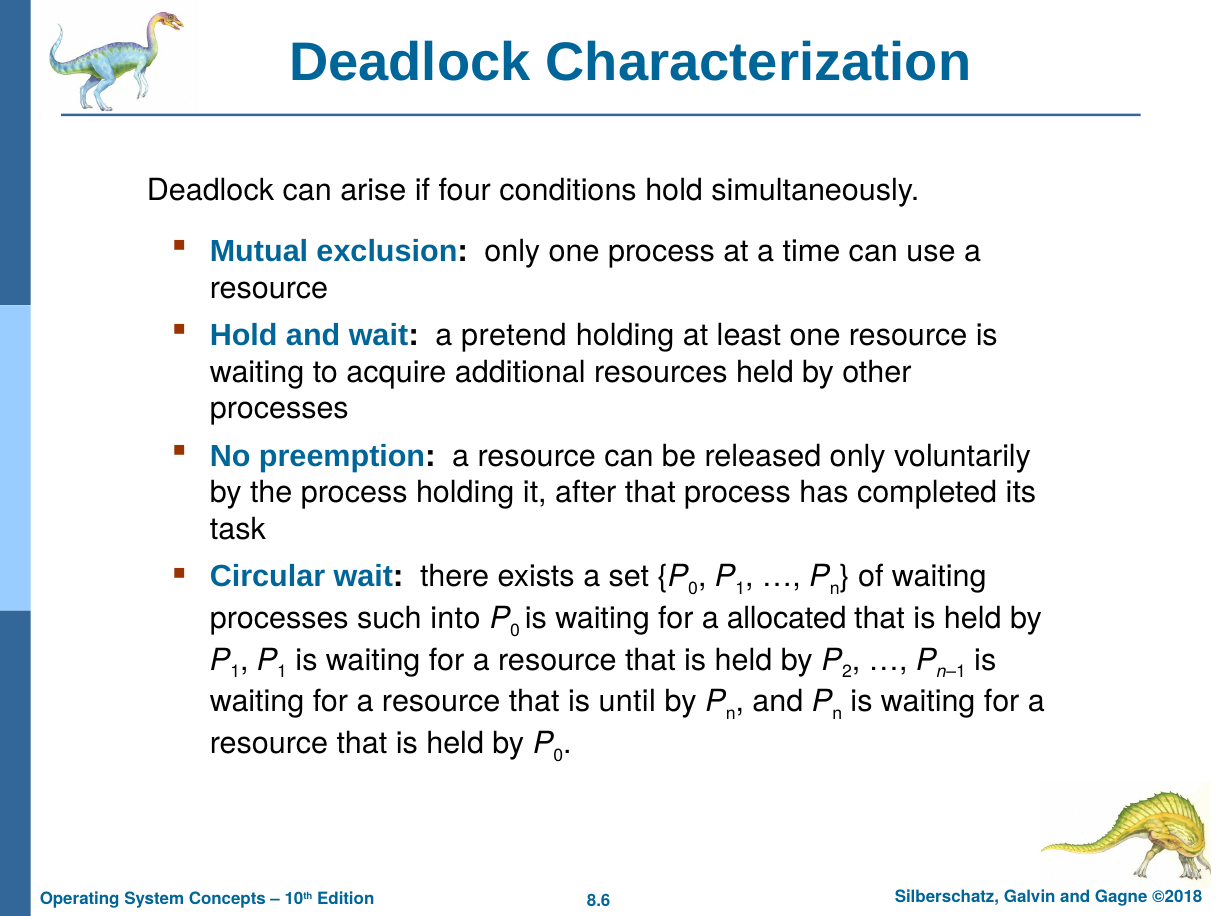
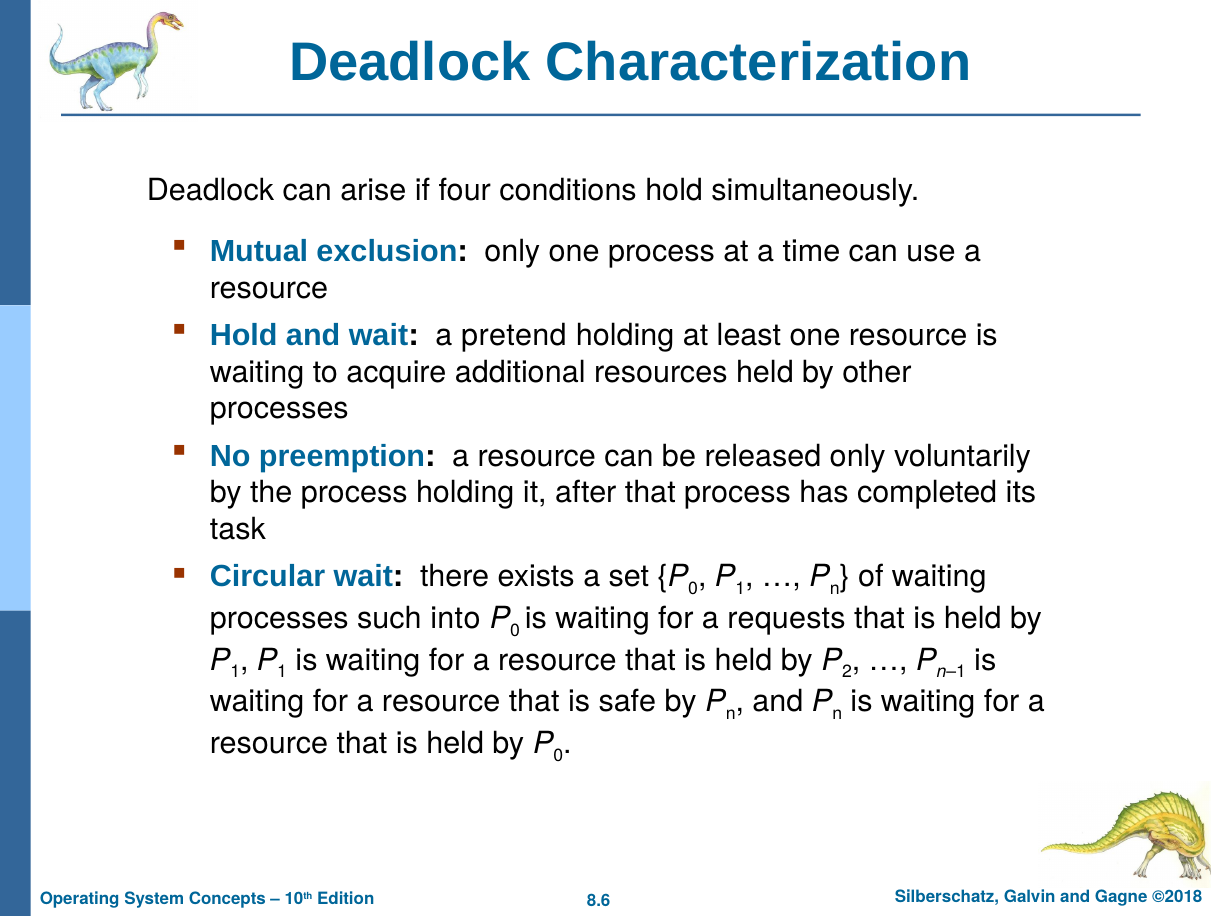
allocated: allocated -> requests
until: until -> safe
